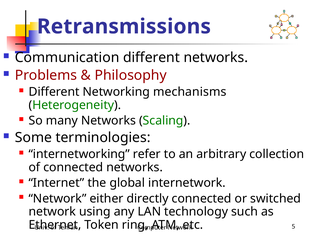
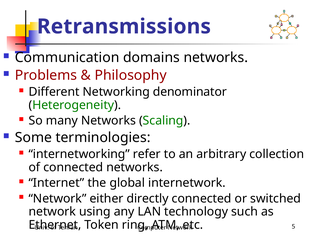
Communication different: different -> domains
mechanisms: mechanisms -> denominator
